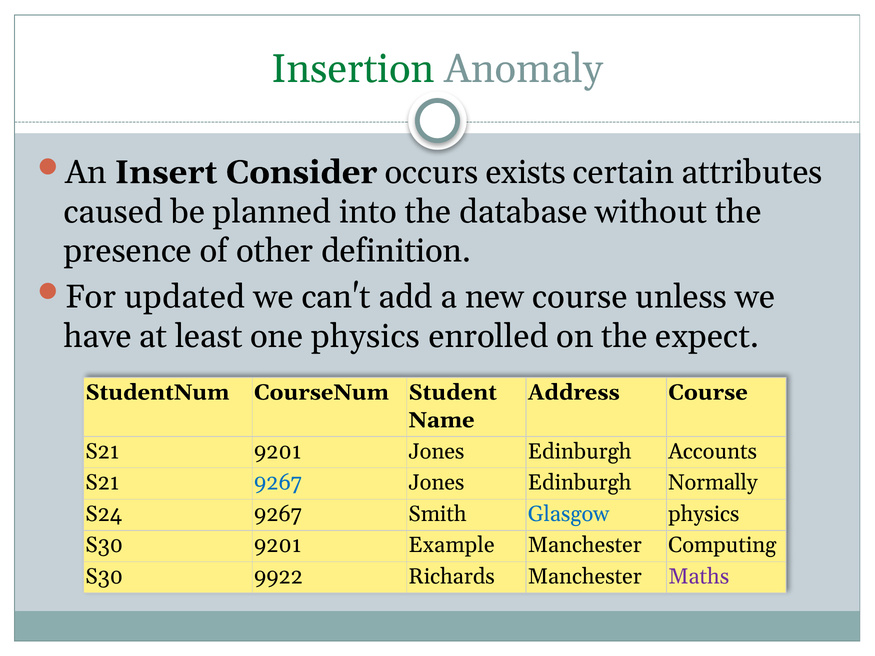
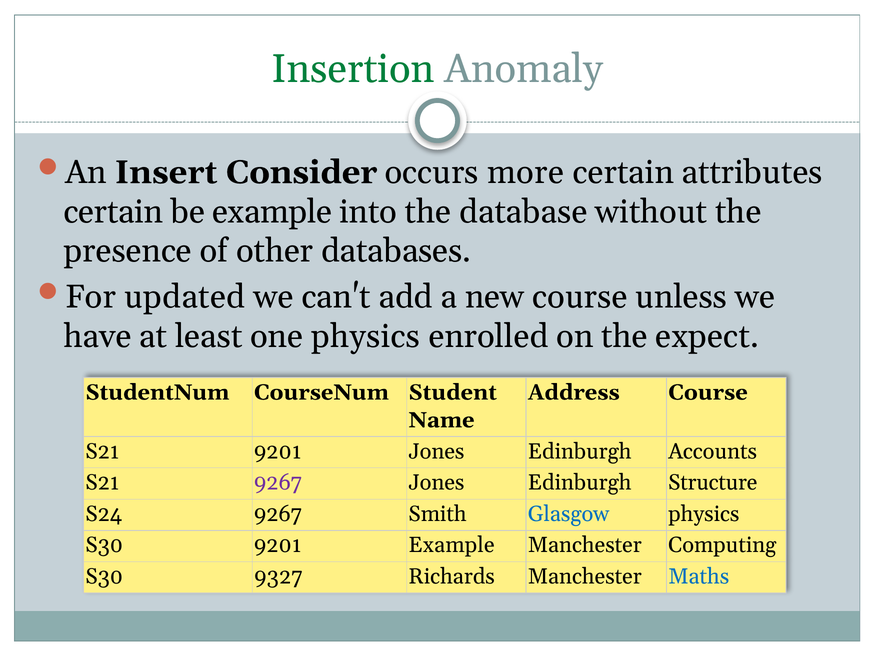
exists: exists -> more
caused at (113, 212): caused -> certain
be planned: planned -> example
definition: definition -> databases
9267 at (278, 483) colour: blue -> purple
Normally: Normally -> Structure
9922: 9922 -> 9327
Maths colour: purple -> blue
